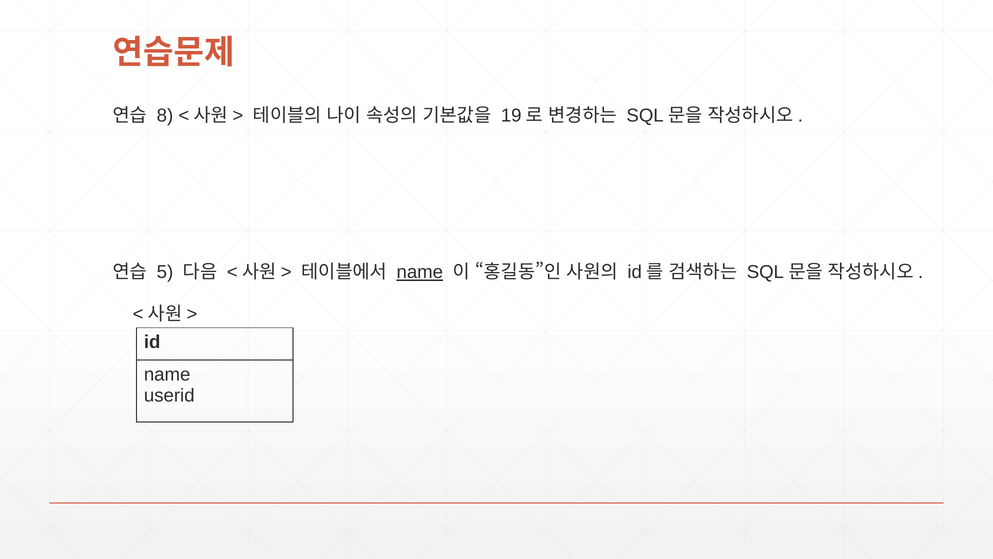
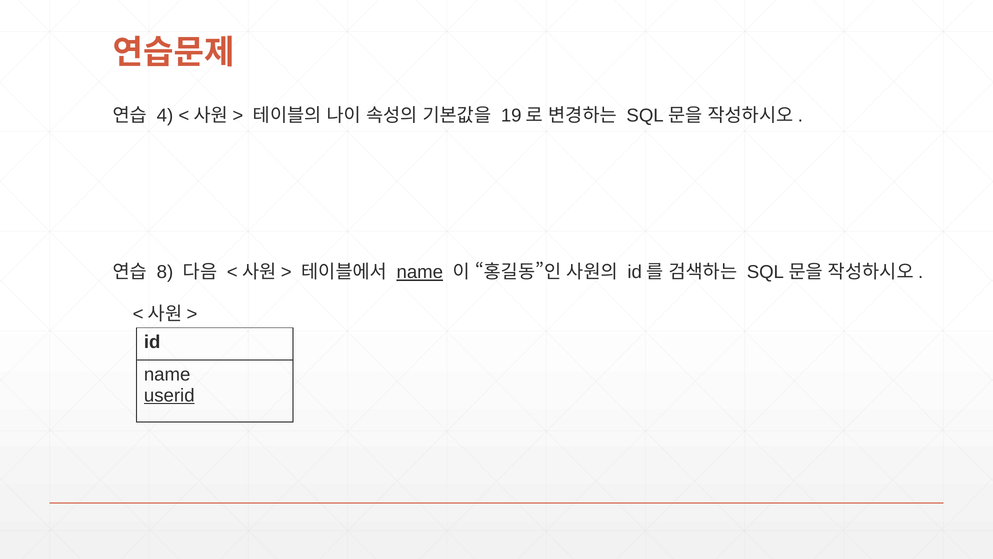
8: 8 -> 4
5: 5 -> 8
userid underline: none -> present
